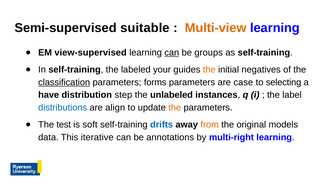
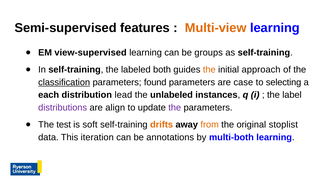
suitable: suitable -> features
can at (172, 53) underline: present -> none
your: your -> both
negatives: negatives -> approach
forms: forms -> found
have: have -> each
step: step -> lead
distributions colour: blue -> purple
the at (175, 108) colour: orange -> purple
drifts colour: blue -> orange
models: models -> stoplist
iterative: iterative -> iteration
multi-right: multi-right -> multi-both
